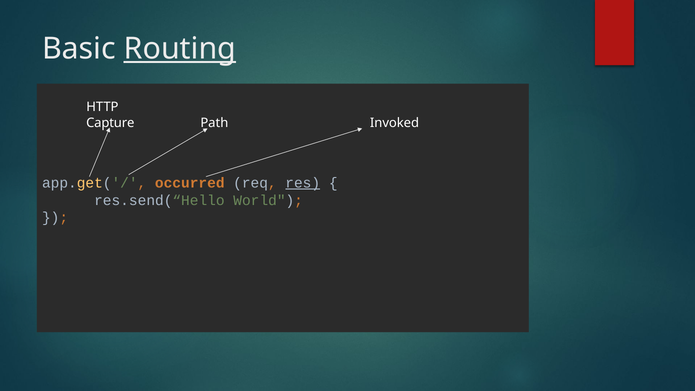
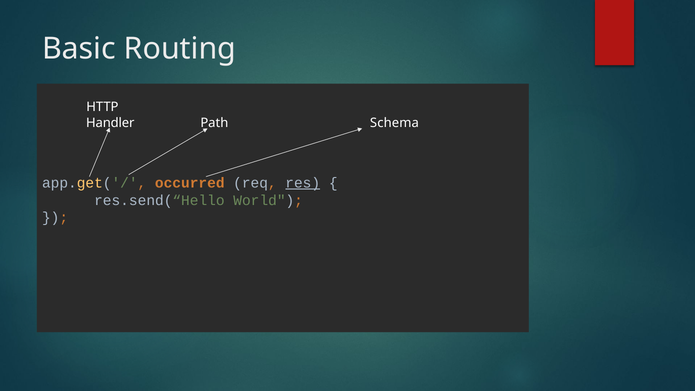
Routing underline: present -> none
Capture: Capture -> Handler
Invoked: Invoked -> Schema
